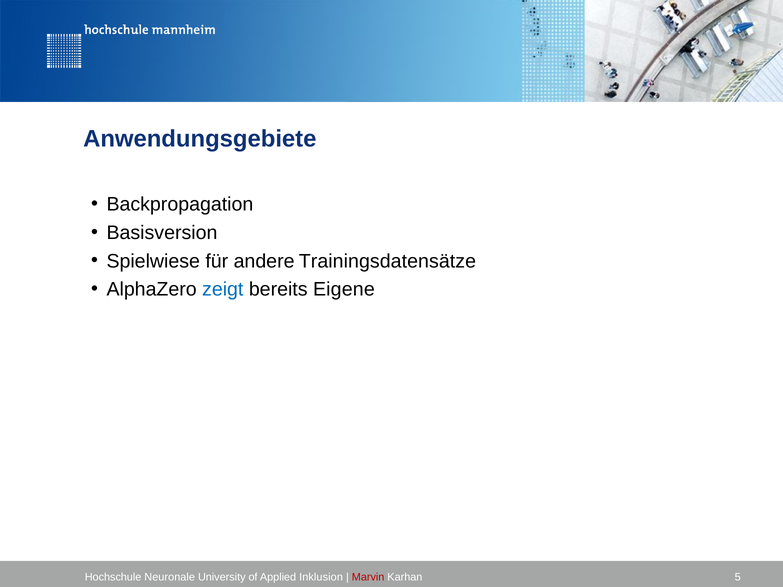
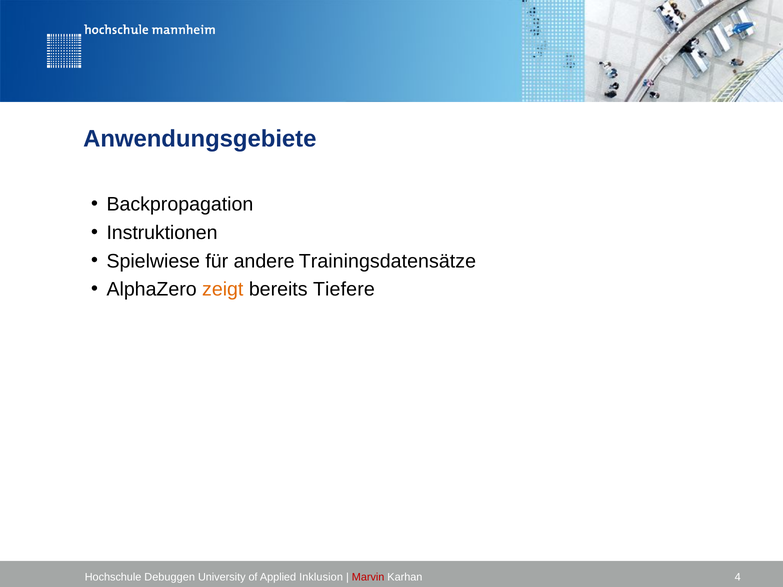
Basisversion: Basisversion -> Instruktionen
zeigt colour: blue -> orange
Eigene: Eigene -> Tiefere
Neuronale: Neuronale -> Debuggen
5: 5 -> 4
